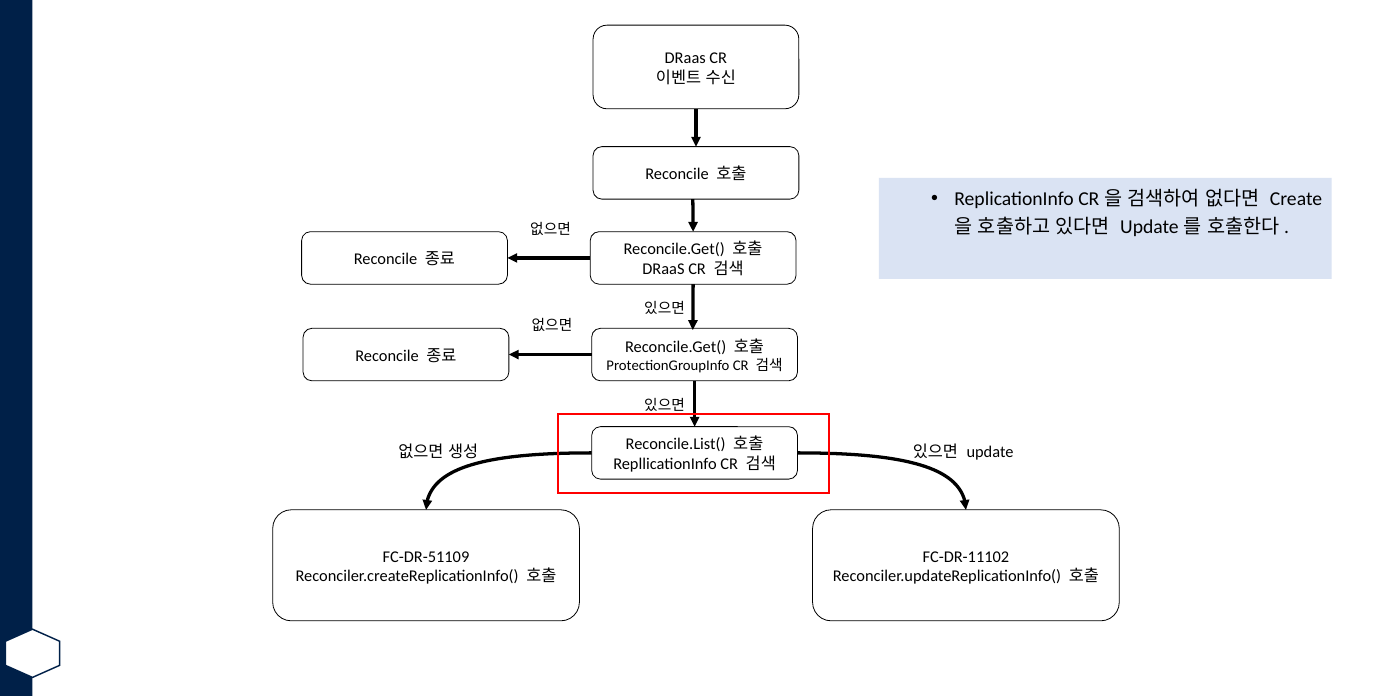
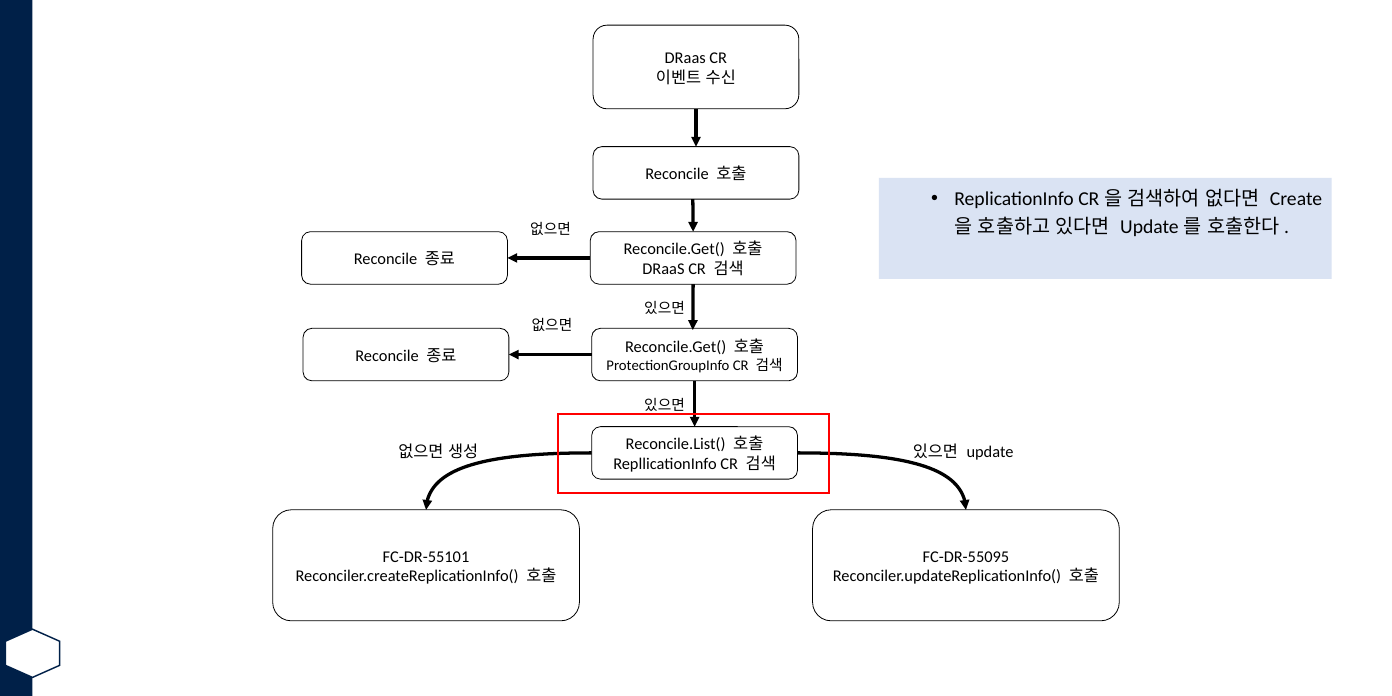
FC-DR-51109: FC-DR-51109 -> FC-DR-55101
FC-DR-11102: FC-DR-11102 -> FC-DR-55095
